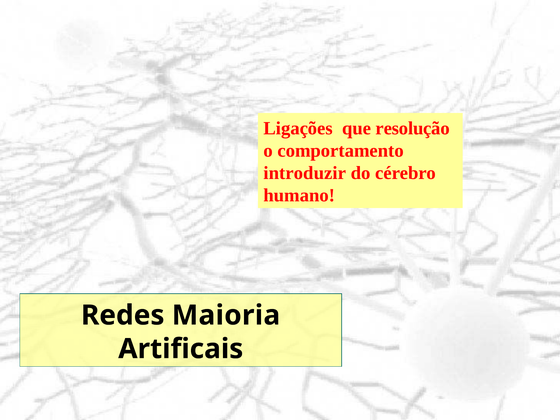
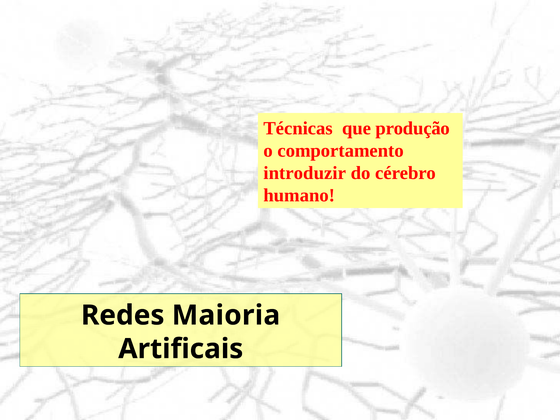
Ligações: Ligações -> Técnicas
resolução: resolução -> produção
